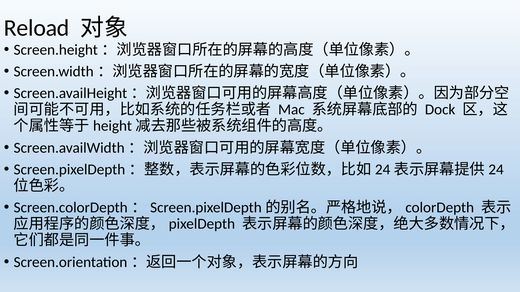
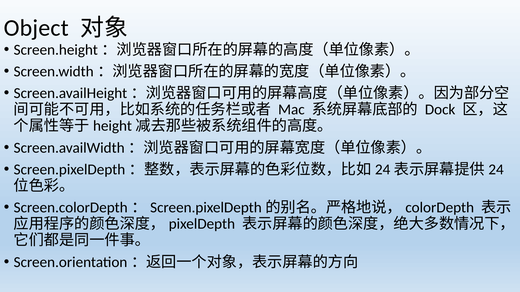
Reload: Reload -> Object
